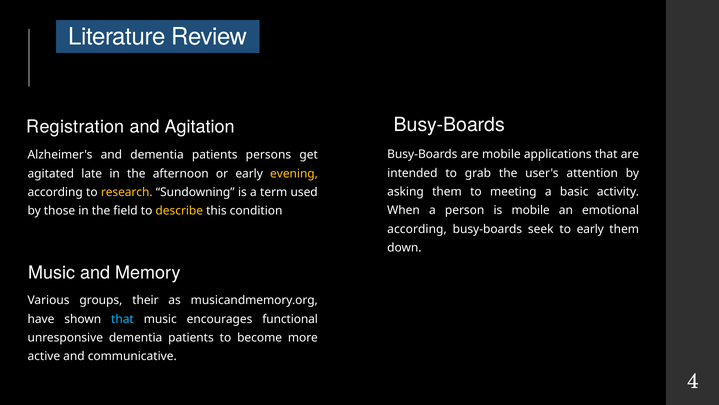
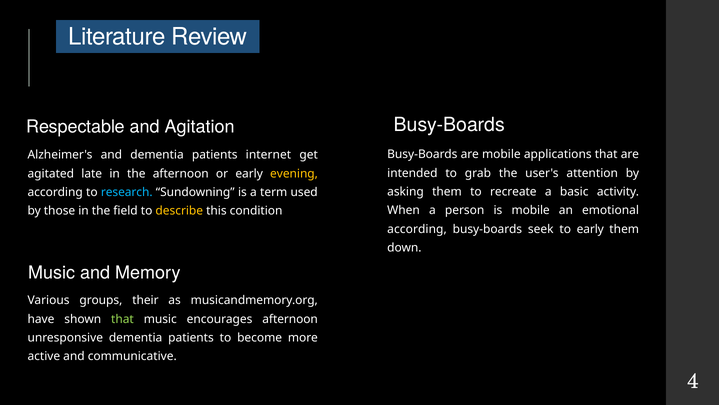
Registration: Registration -> Respectable
persons: persons -> internet
meeting: meeting -> recreate
research colour: yellow -> light blue
that at (122, 319) colour: light blue -> light green
encourages functional: functional -> afternoon
